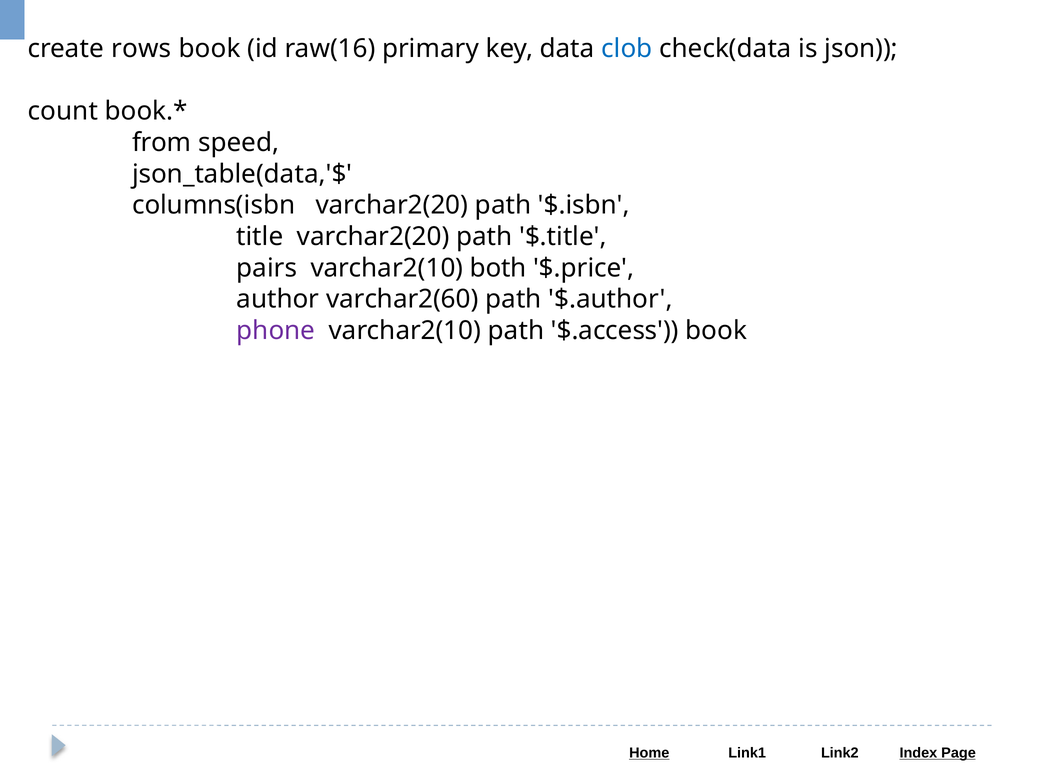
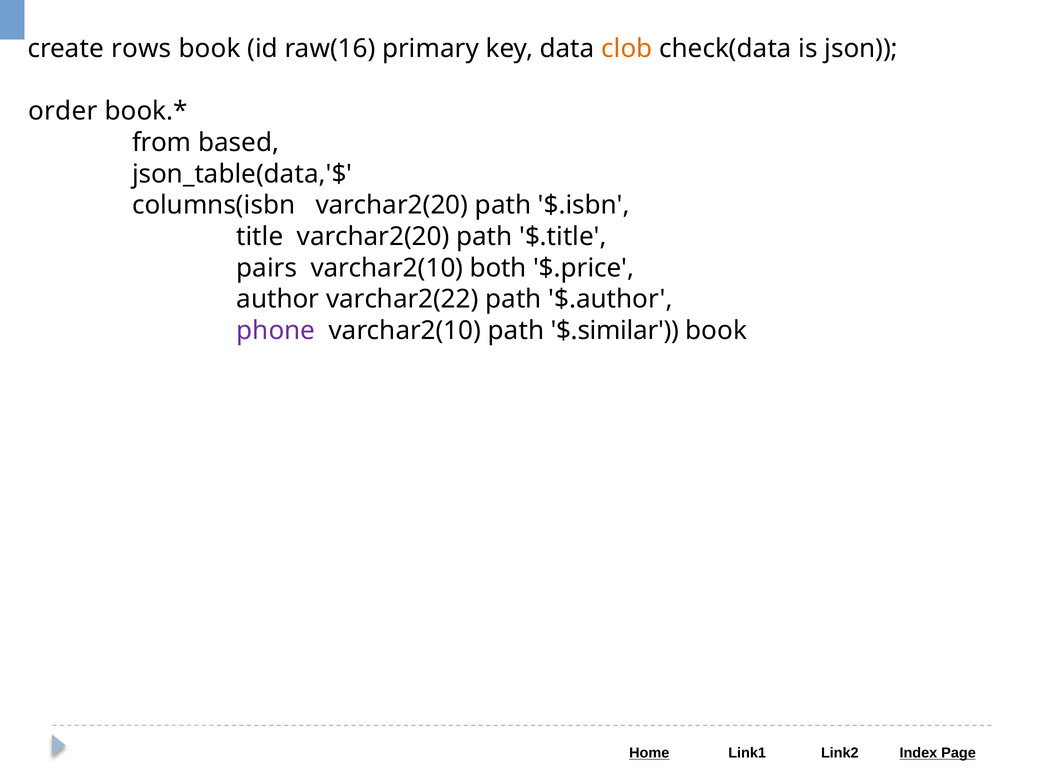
clob colour: blue -> orange
count: count -> order
speed: speed -> based
varchar2(60: varchar2(60 -> varchar2(22
$.access: $.access -> $.similar
